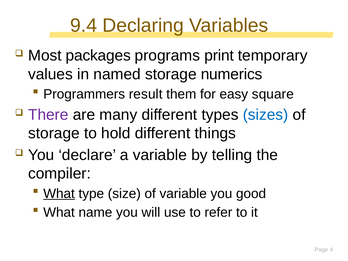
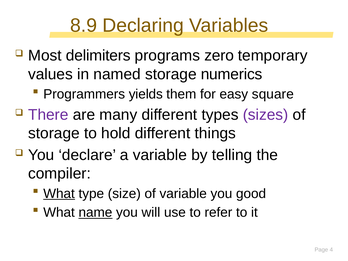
9.4: 9.4 -> 8.9
packages: packages -> delimiters
print: print -> zero
result: result -> yields
sizes colour: blue -> purple
name underline: none -> present
